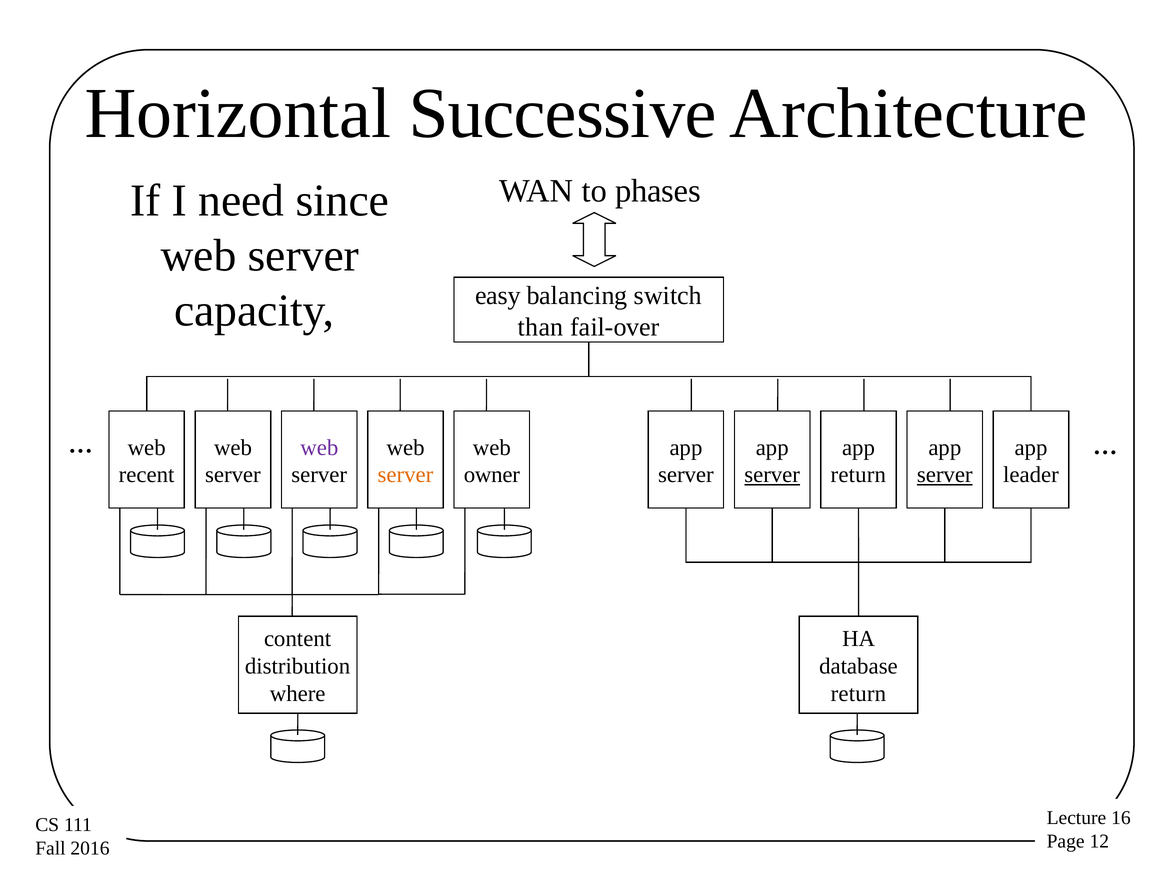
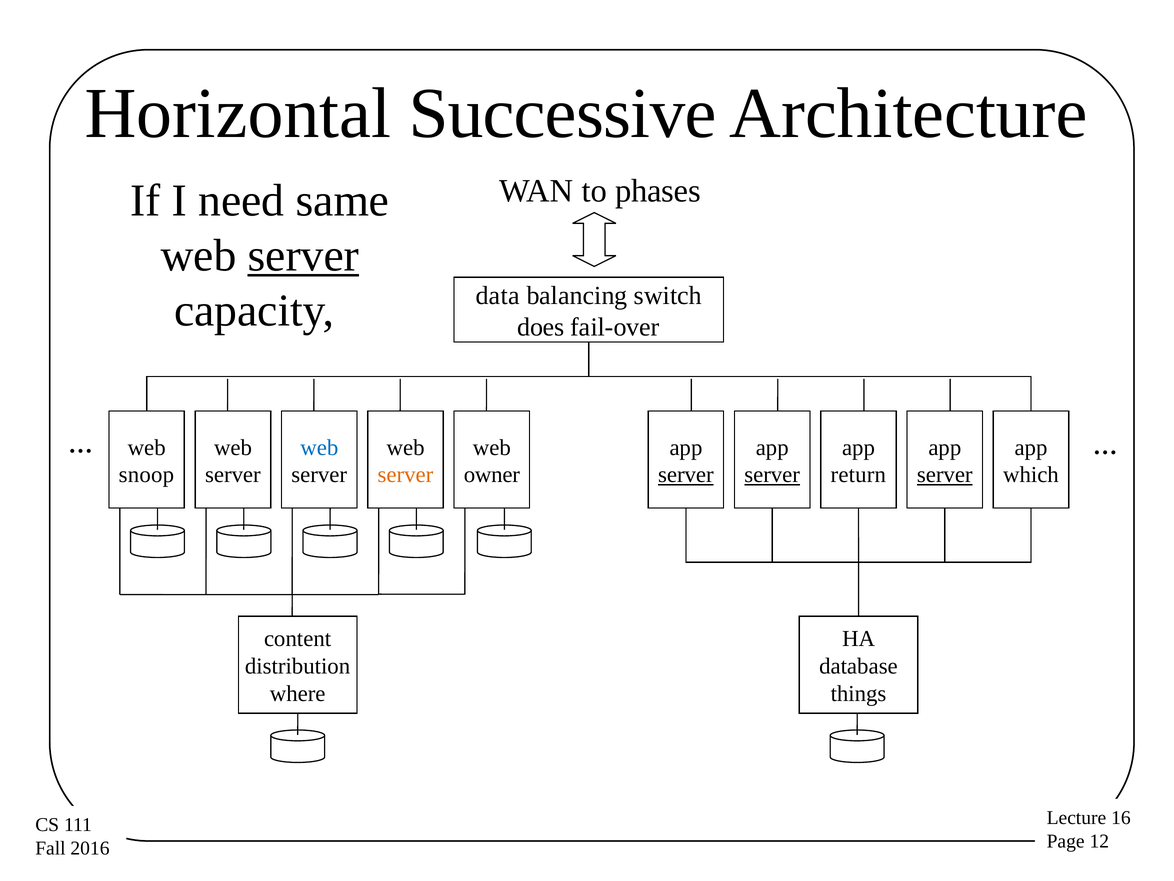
since: since -> same
server at (303, 255) underline: none -> present
easy: easy -> data
than: than -> does
web at (319, 447) colour: purple -> blue
recent: recent -> snoop
server at (686, 475) underline: none -> present
leader: leader -> which
return at (858, 693): return -> things
